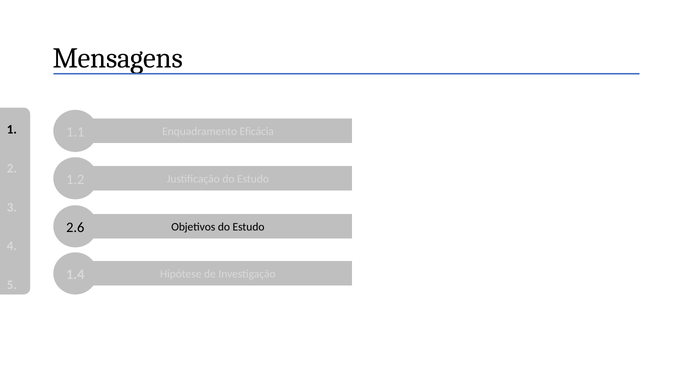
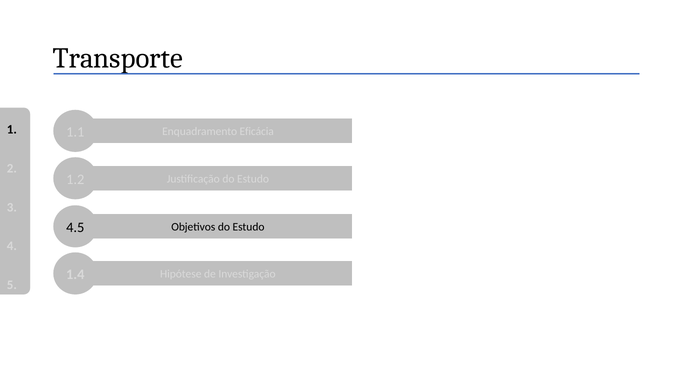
Mensagens: Mensagens -> Transporte
2.6: 2.6 -> 4.5
